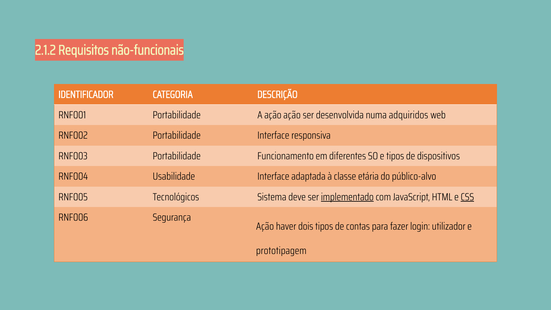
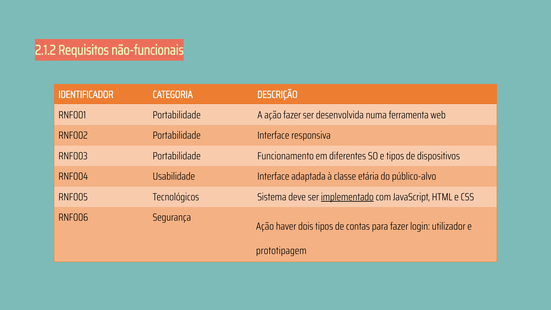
ação ação: ação -> fazer
adquiridos: adquiridos -> ferramenta
CSS underline: present -> none
